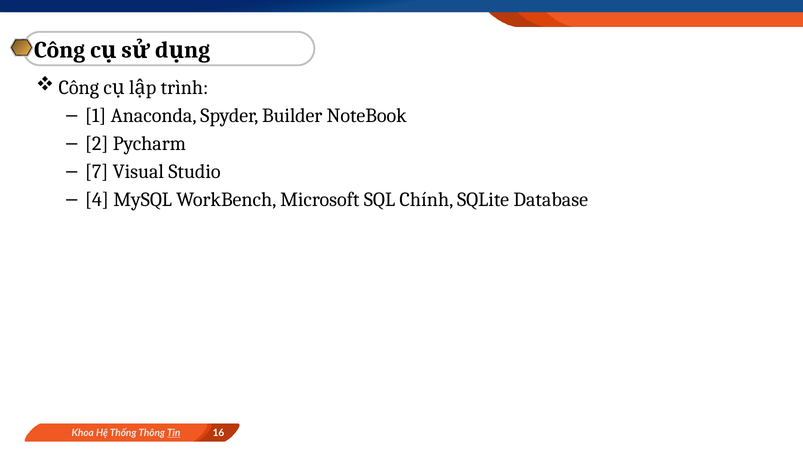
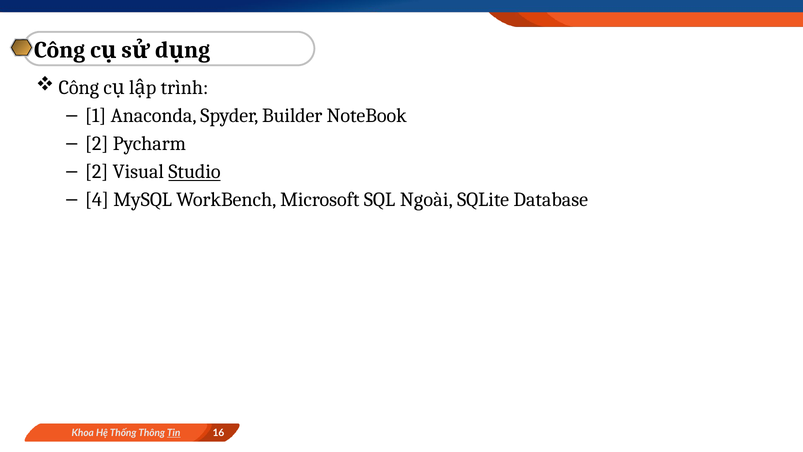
7 at (97, 172): 7 -> 2
Studio underline: none -> present
Chính: Chính -> Ngoài
